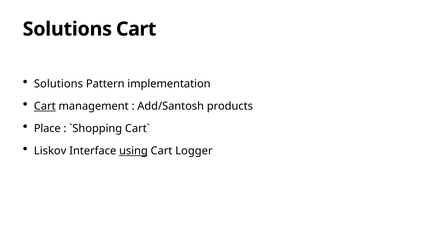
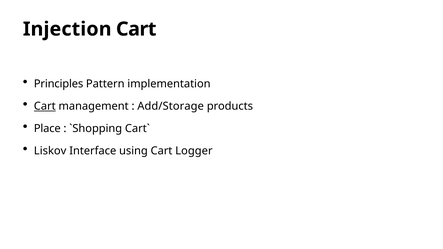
Solutions at (67, 29): Solutions -> Injection
Solutions at (58, 84): Solutions -> Principles
Add/Santosh: Add/Santosh -> Add/Storage
using underline: present -> none
